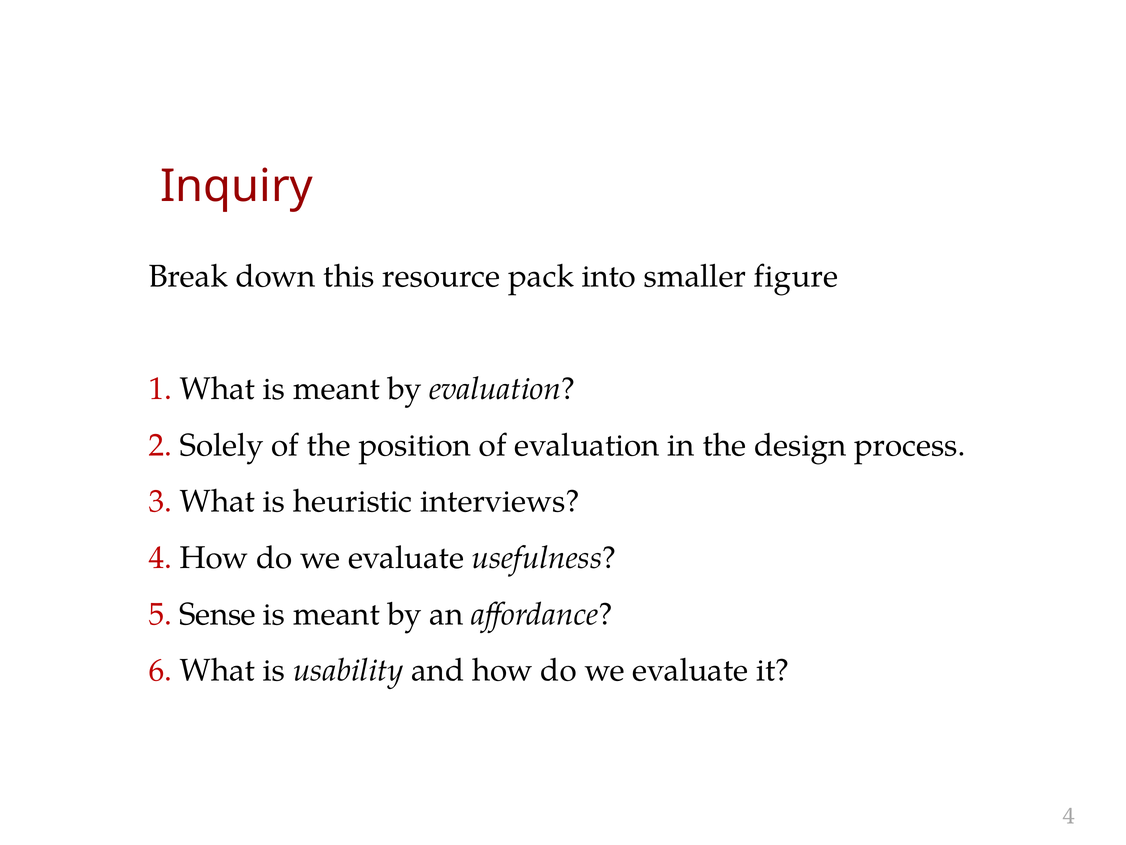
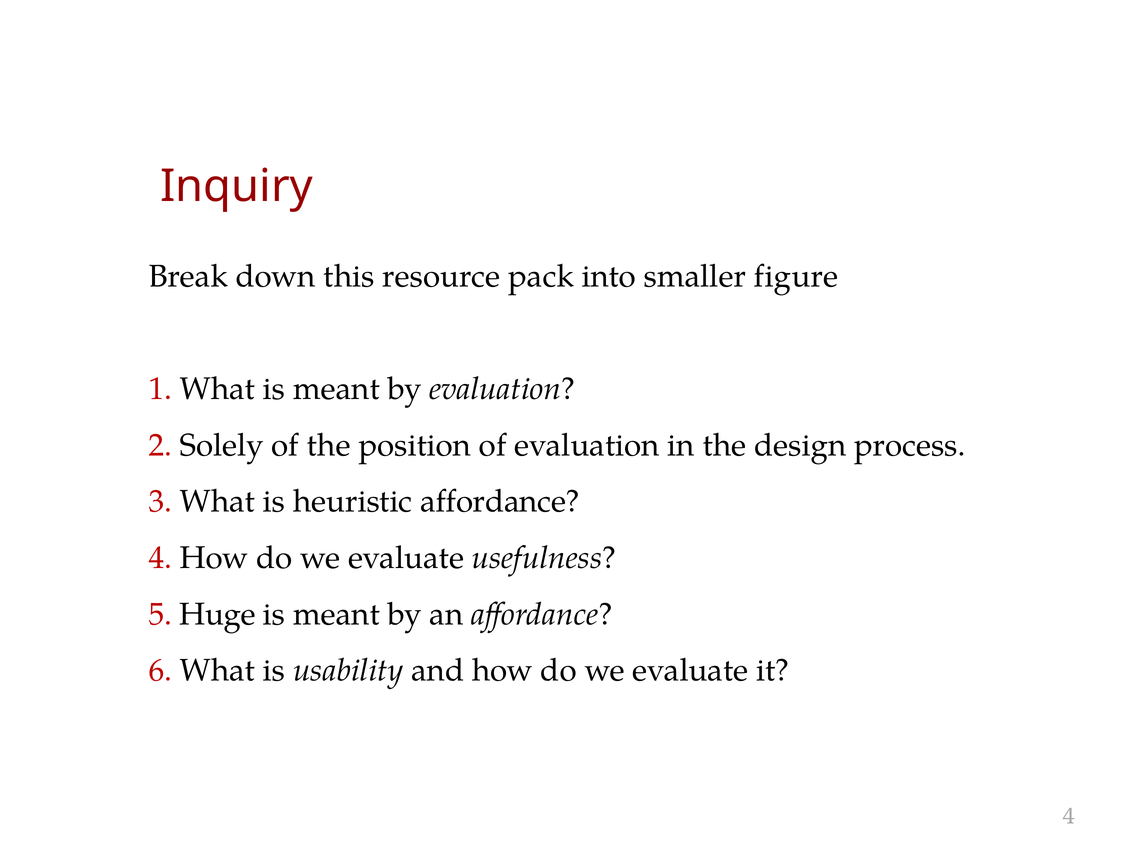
heuristic interviews: interviews -> affordance
Sense: Sense -> Huge
